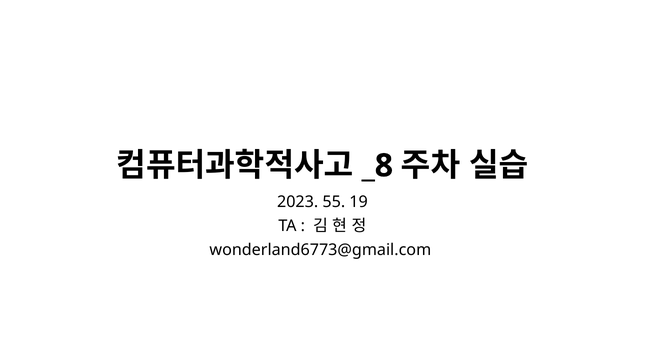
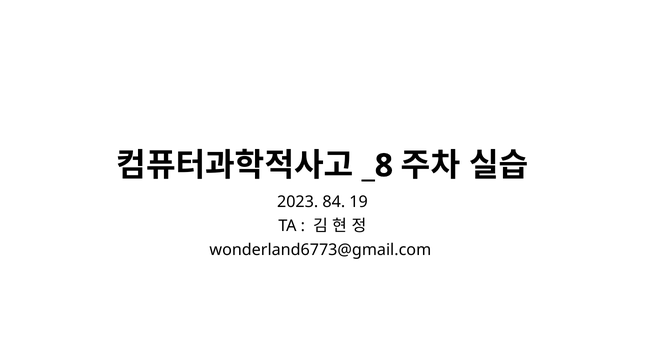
55: 55 -> 84
